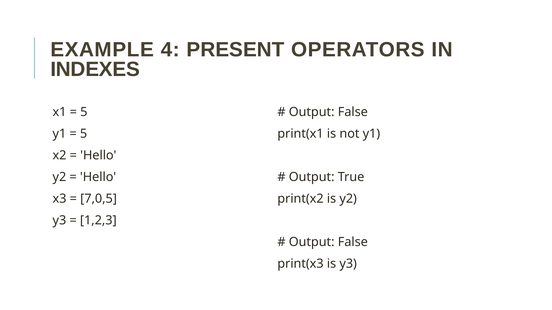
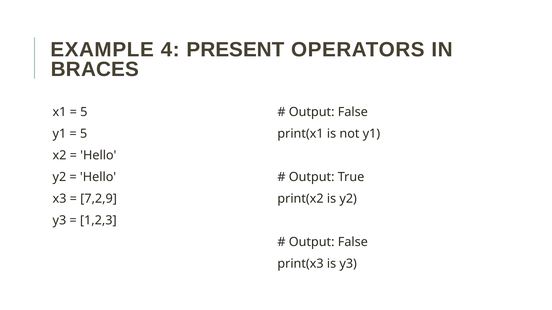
INDEXES: INDEXES -> BRACES
7,0,5: 7,0,5 -> 7,2,9
